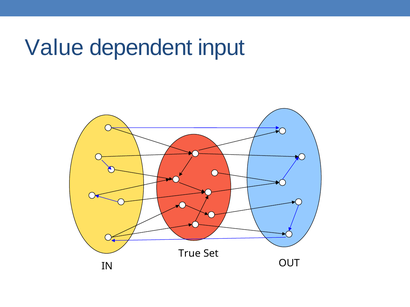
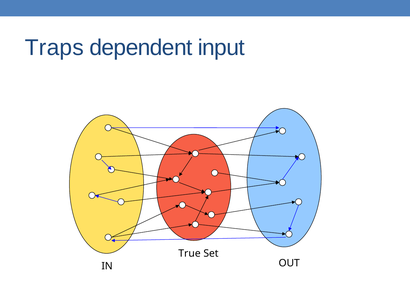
Value: Value -> Traps
